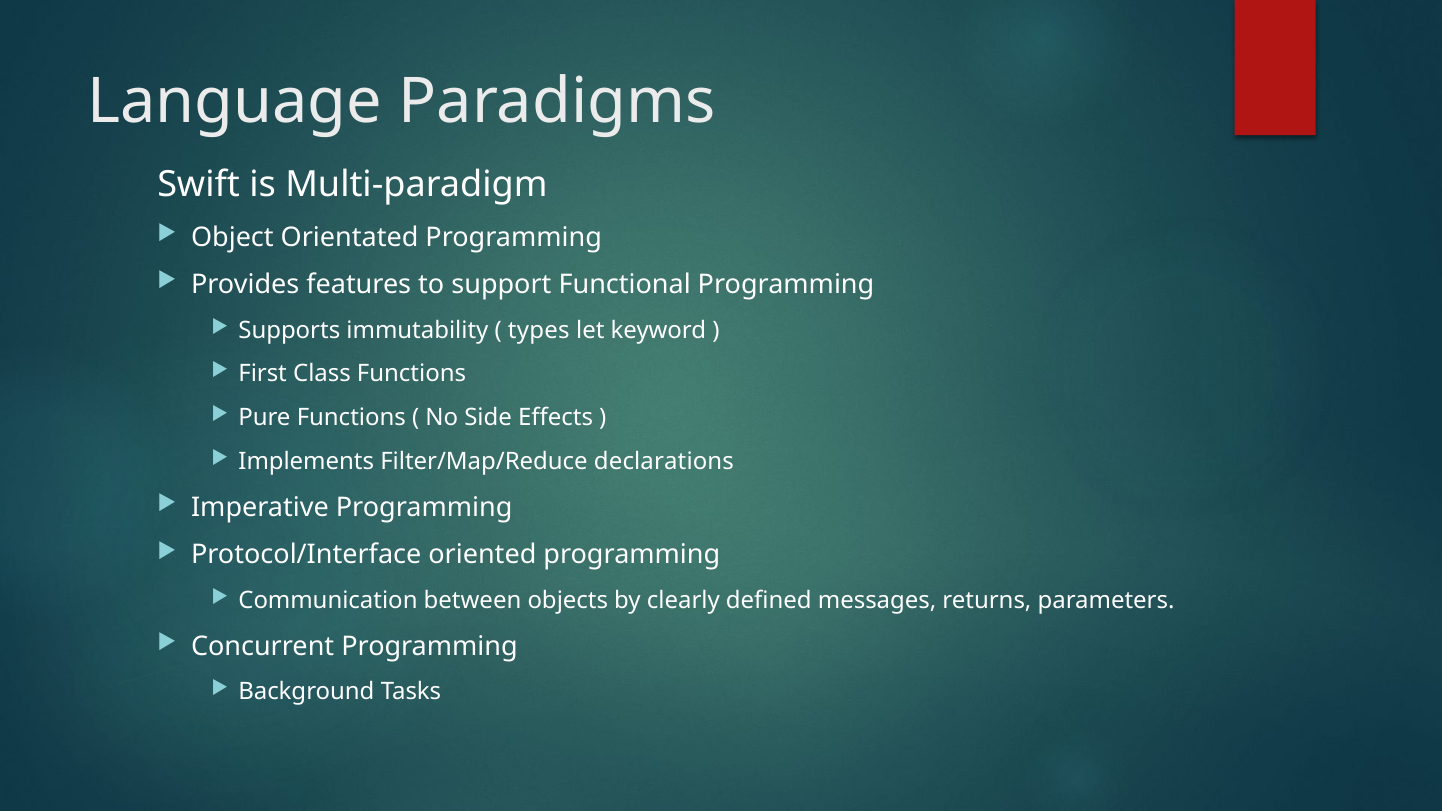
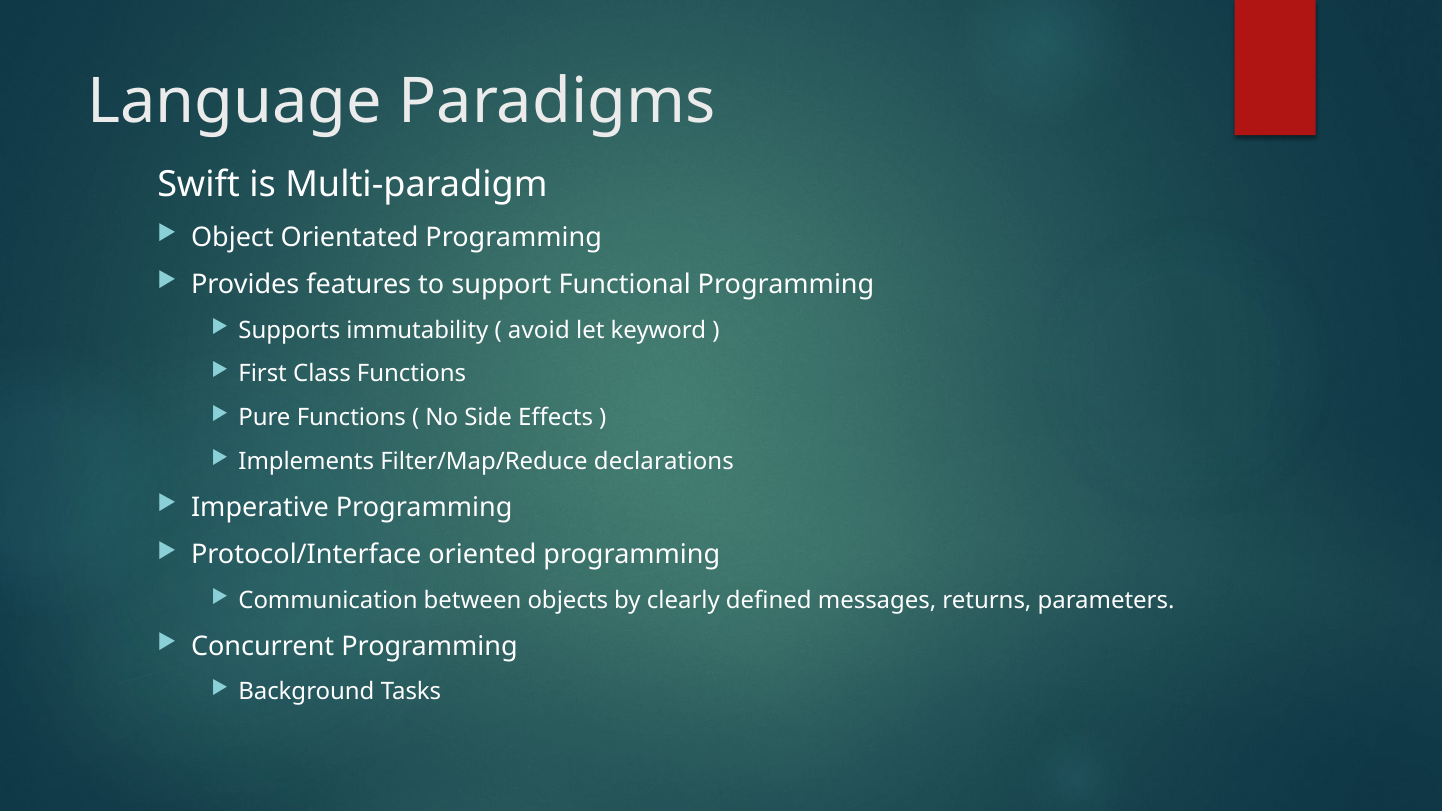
types: types -> avoid
